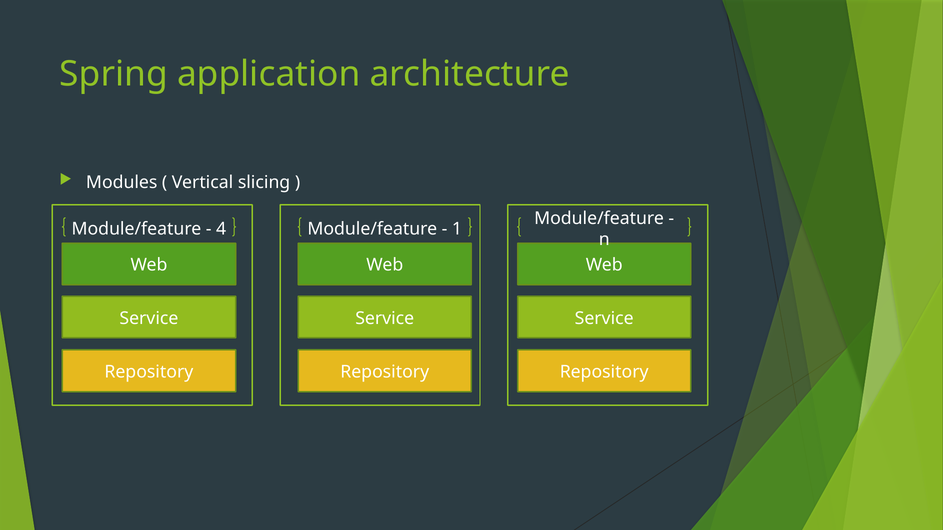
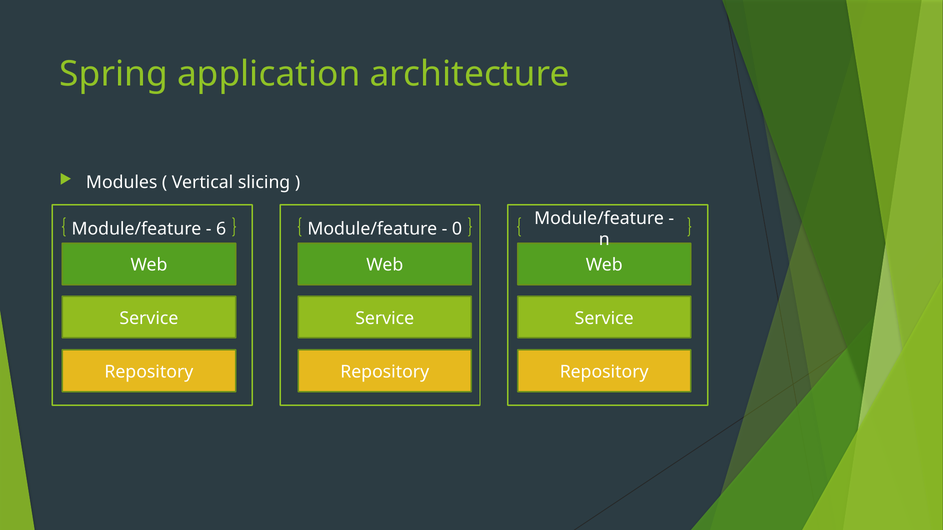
4: 4 -> 6
1: 1 -> 0
